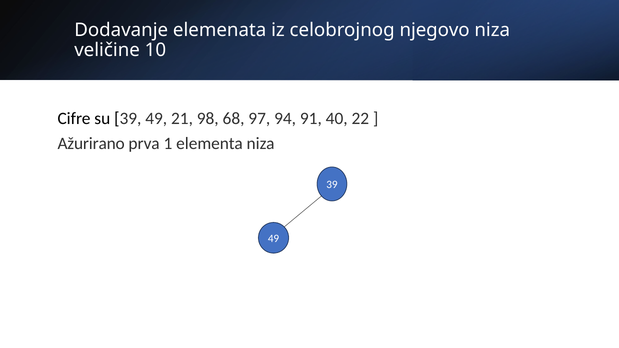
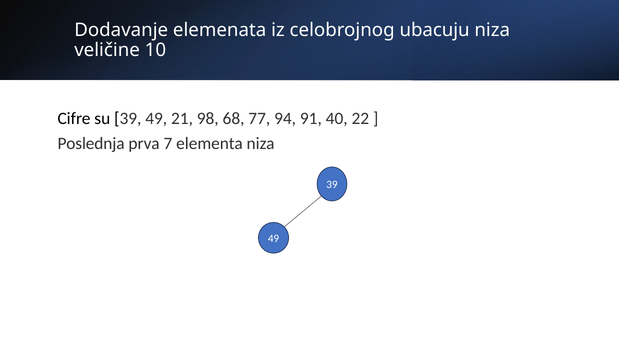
njegovo: njegovo -> ubacuju
97: 97 -> 77
Ažurirano: Ažurirano -> Poslednja
1: 1 -> 7
